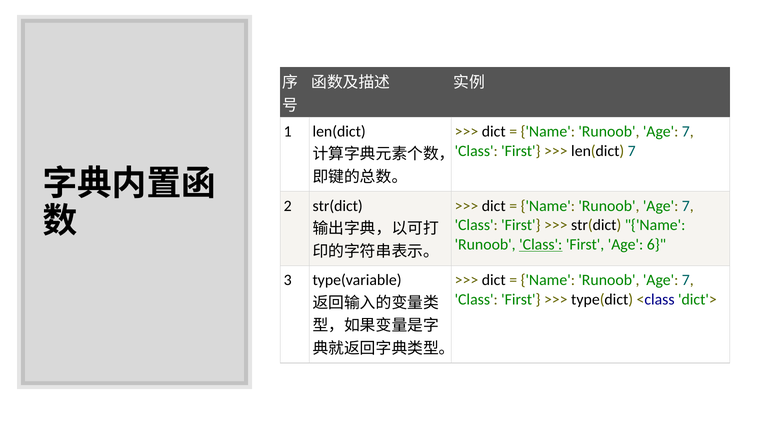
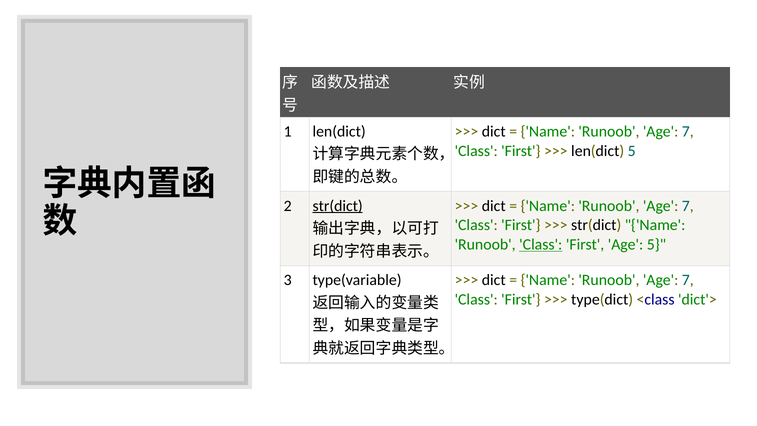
len(dict 7: 7 -> 5
str(dict at (338, 206) underline: none -> present
Age 6: 6 -> 5
